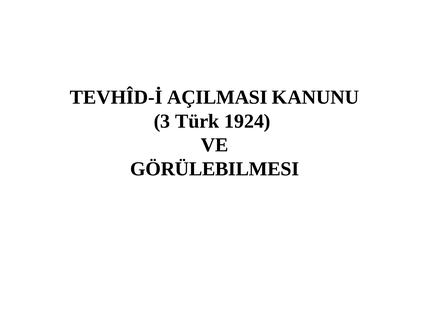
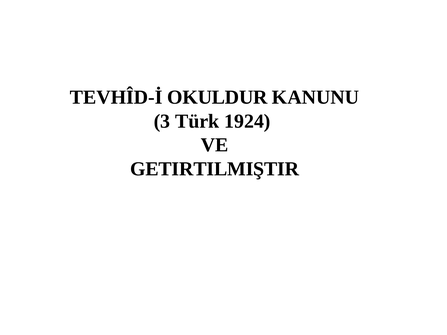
AÇILMASI: AÇILMASI -> OKULDUR
GÖRÜLEBILMESI: GÖRÜLEBILMESI -> GETIRTILMIŞTIR
